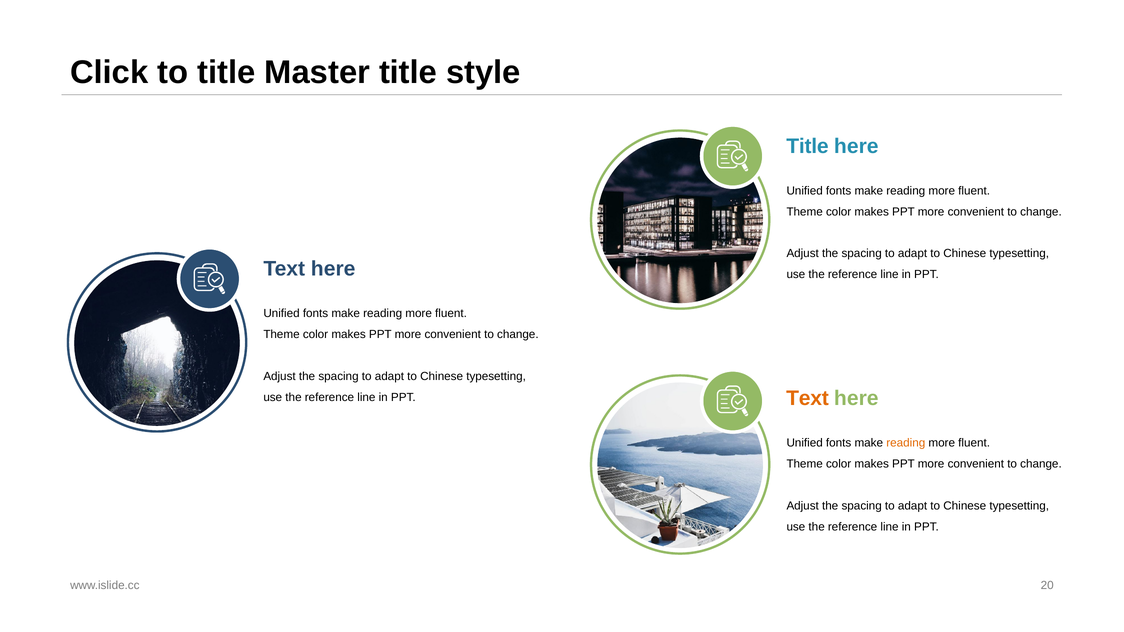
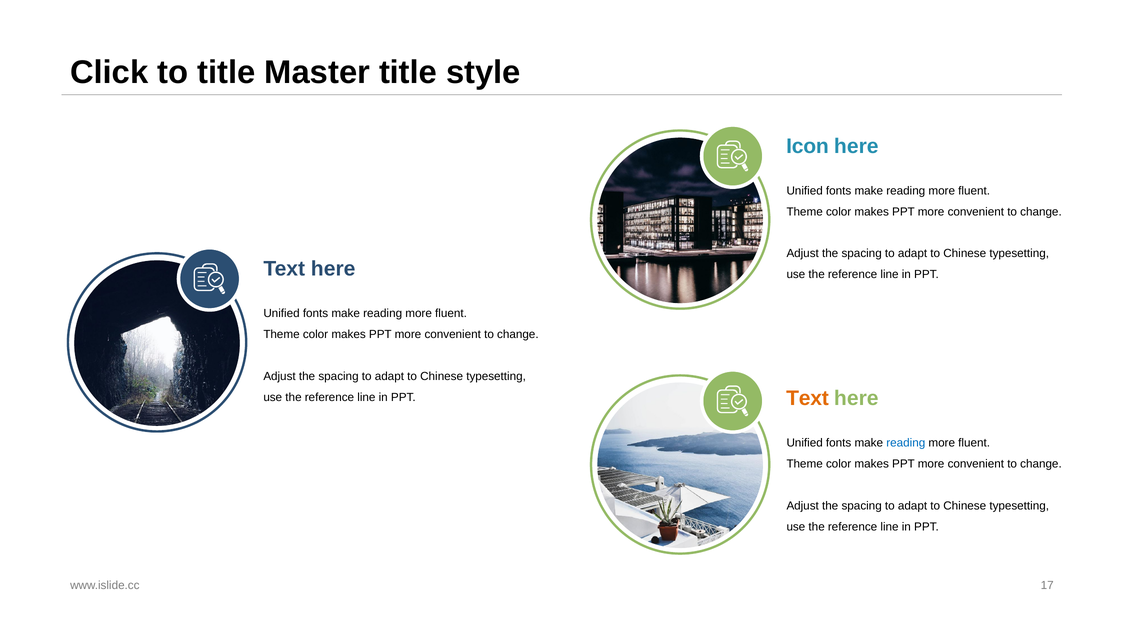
Title at (807, 146): Title -> Icon
reading at (906, 443) colour: orange -> blue
20: 20 -> 17
